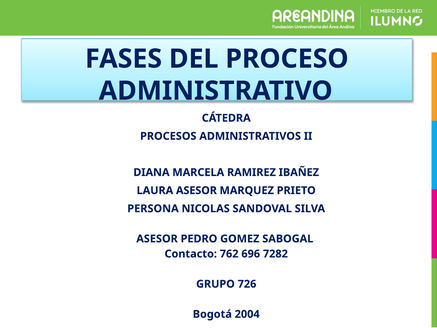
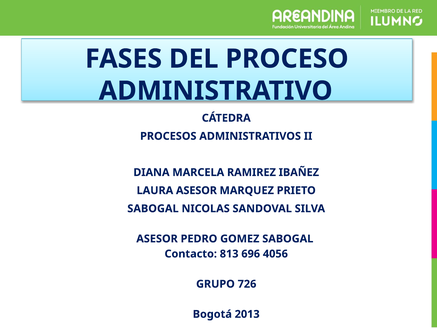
PERSONA at (153, 208): PERSONA -> SABOGAL
762: 762 -> 813
7282: 7282 -> 4056
2004: 2004 -> 2013
